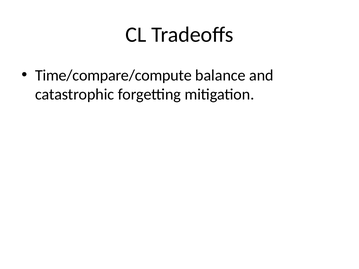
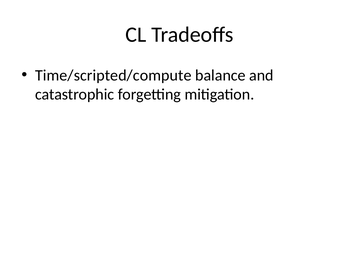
Time/compare/compute: Time/compare/compute -> Time/scripted/compute
